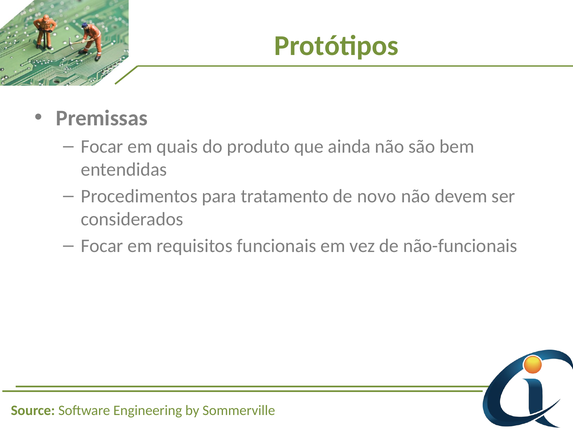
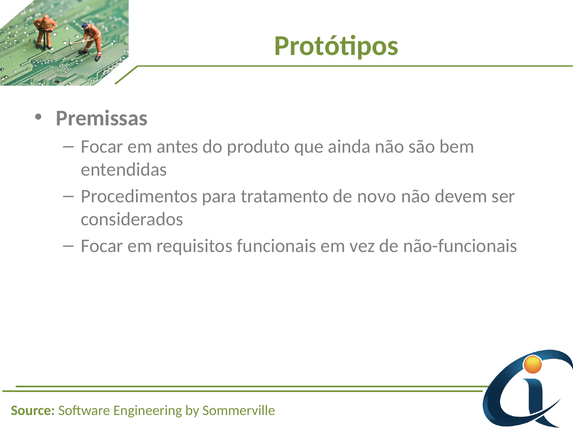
quais: quais -> antes
